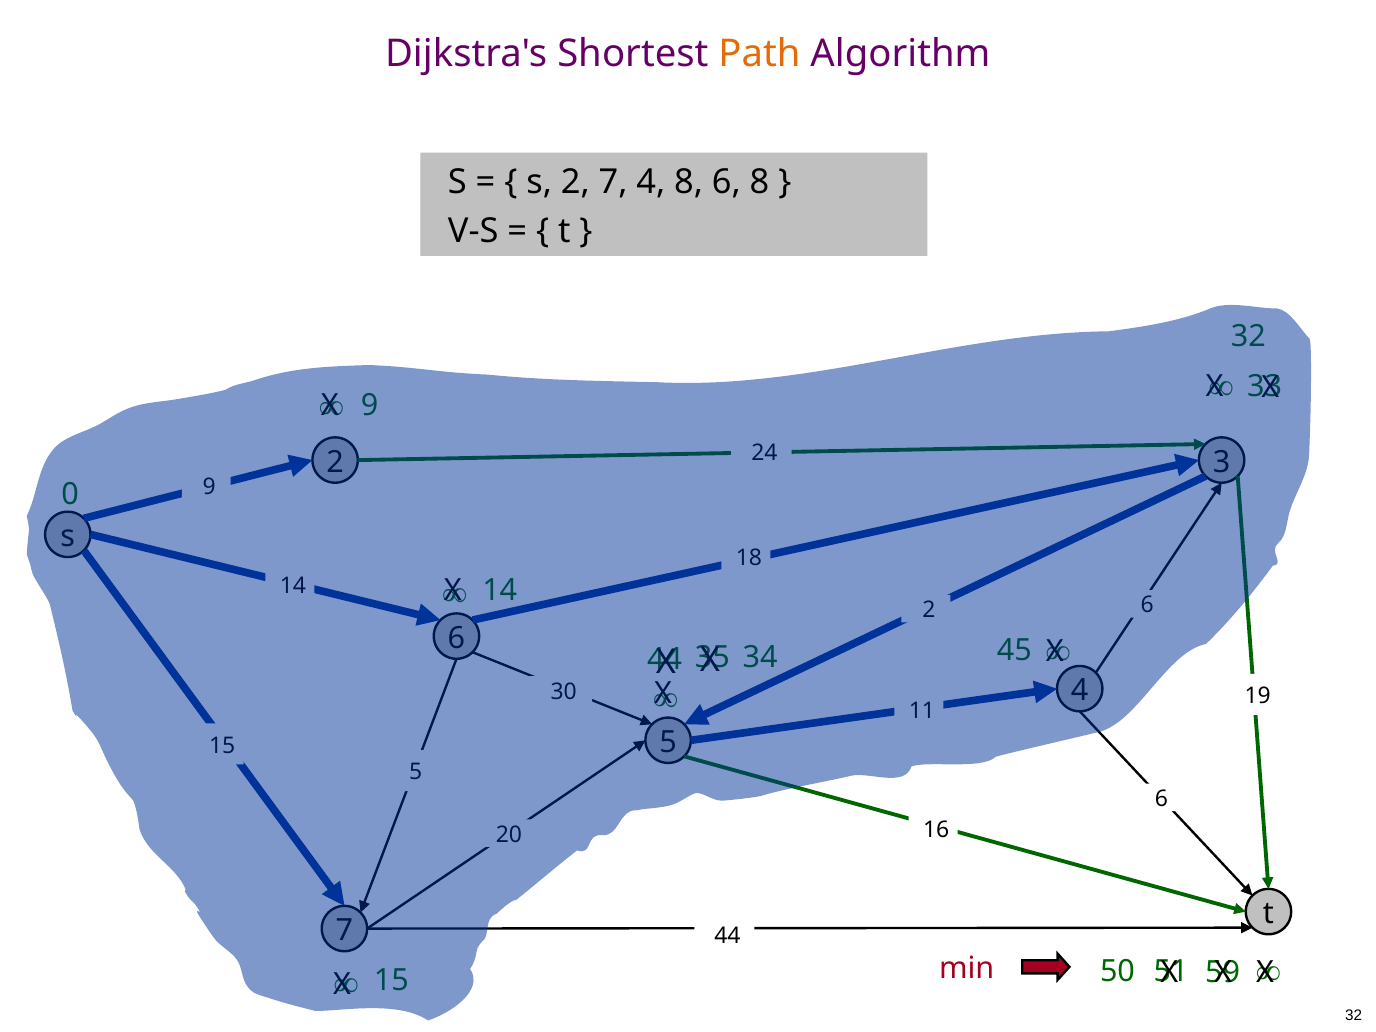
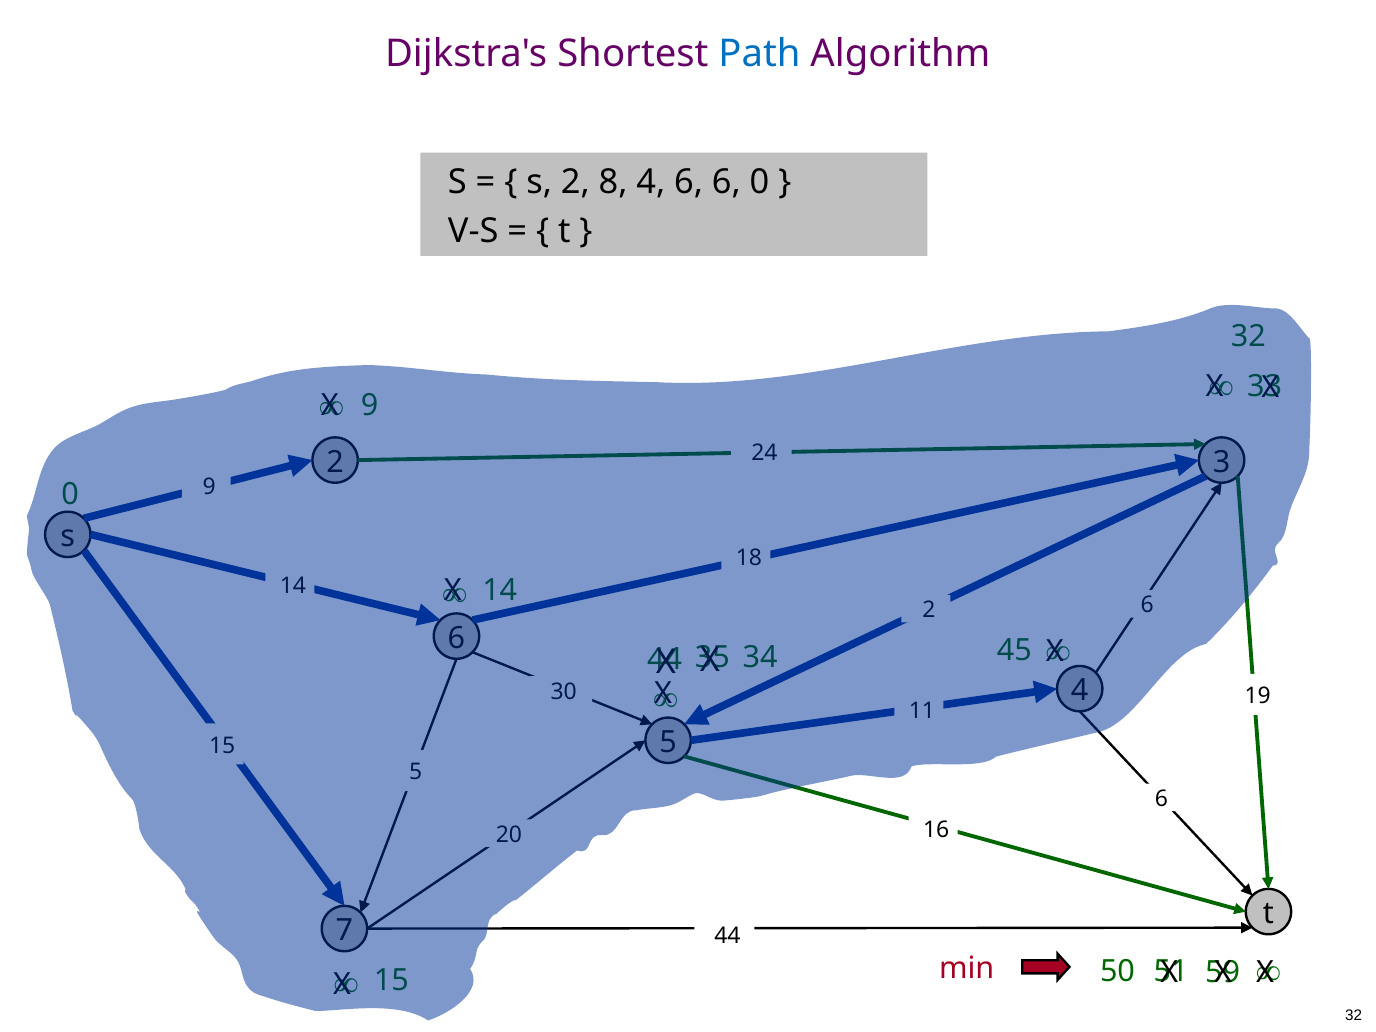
Path colour: orange -> blue
2 7: 7 -> 8
4 8: 8 -> 6
6 8: 8 -> 0
